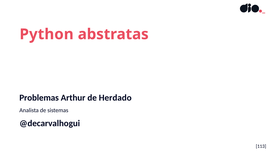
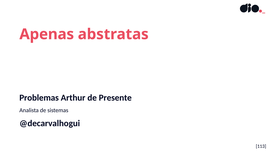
Python: Python -> Apenas
Herdado: Herdado -> Presente
